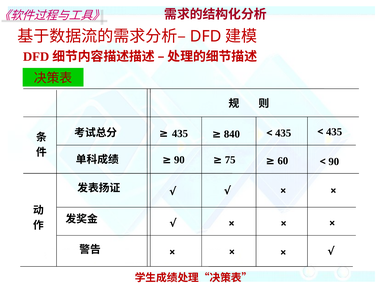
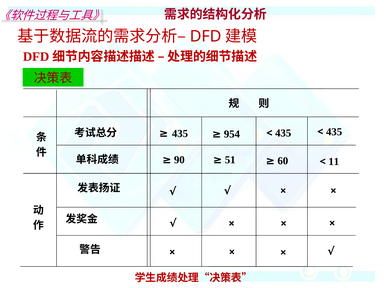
840: 840 -> 954
75: 75 -> 51
90 at (334, 162): 90 -> 11
